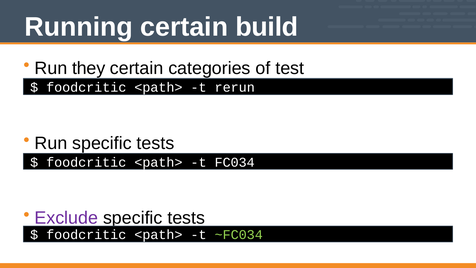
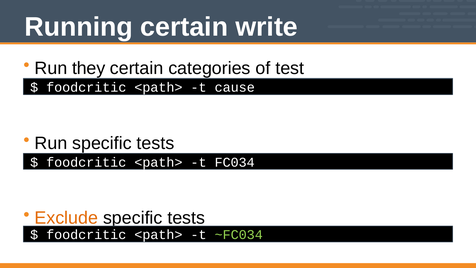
build: build -> write
rerun: rerun -> cause
Exclude colour: purple -> orange
